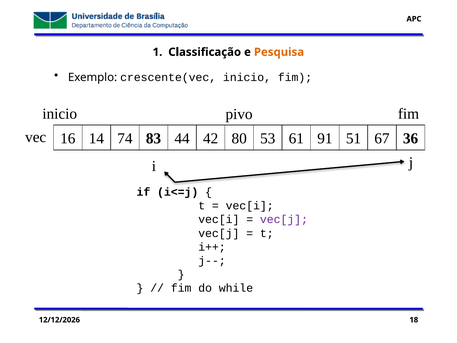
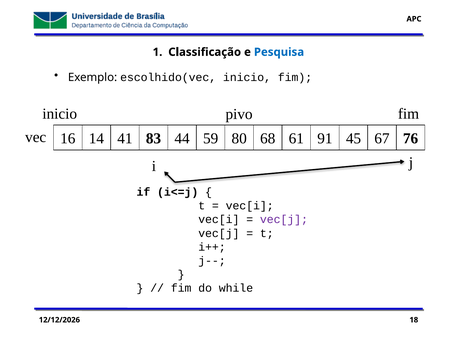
Pesquisa colour: orange -> blue
crescente(vec: crescente(vec -> escolhido(vec
74: 74 -> 41
42: 42 -> 59
53: 53 -> 68
51: 51 -> 45
36: 36 -> 76
